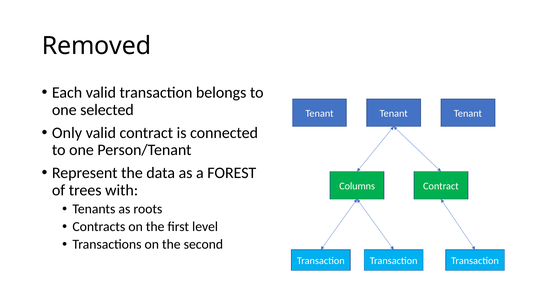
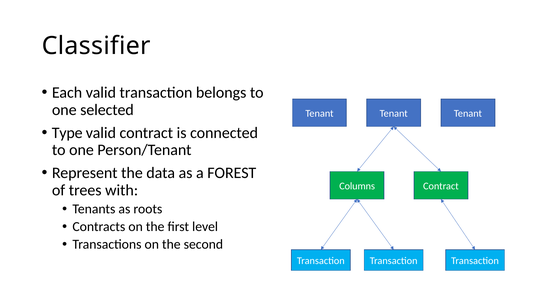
Removed: Removed -> Classifier
Only: Only -> Type
